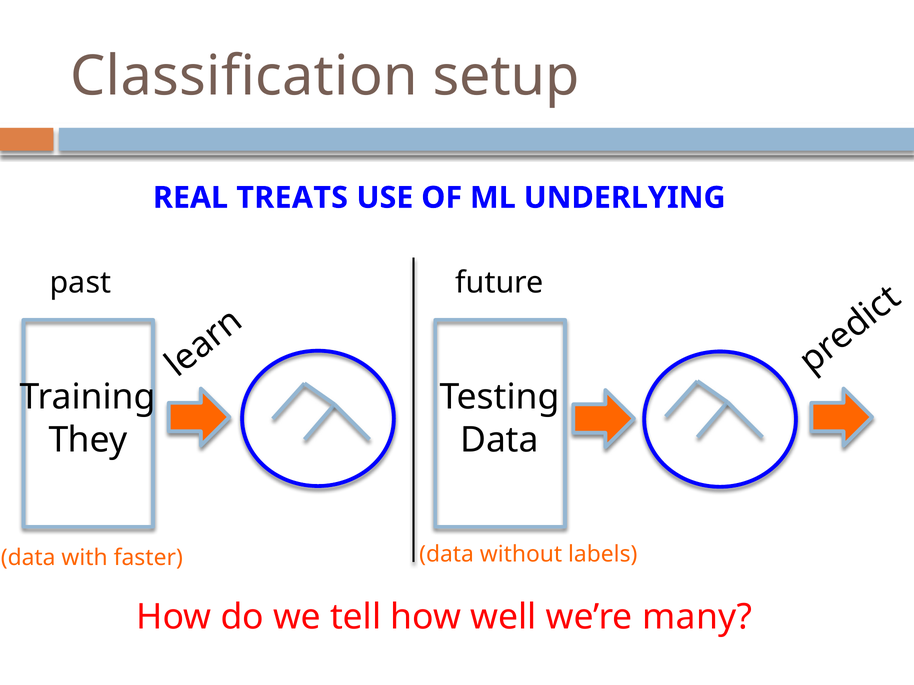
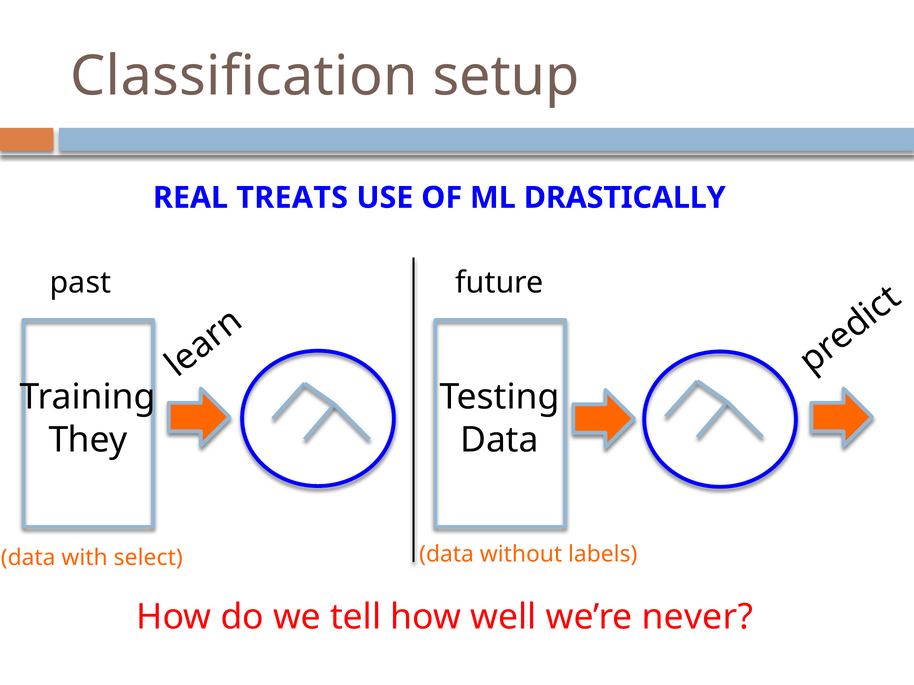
UNDERLYING: UNDERLYING -> DRASTICALLY
faster: faster -> select
many: many -> never
